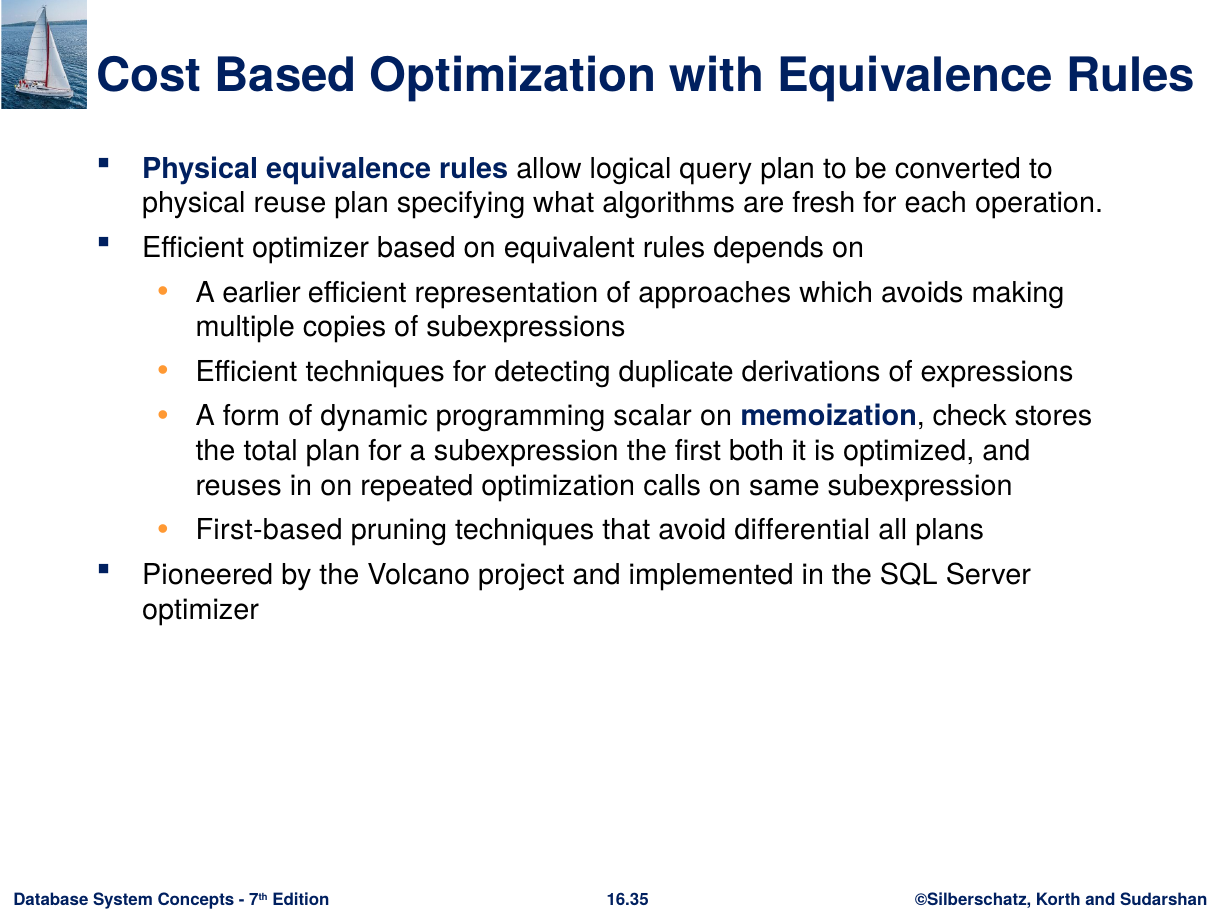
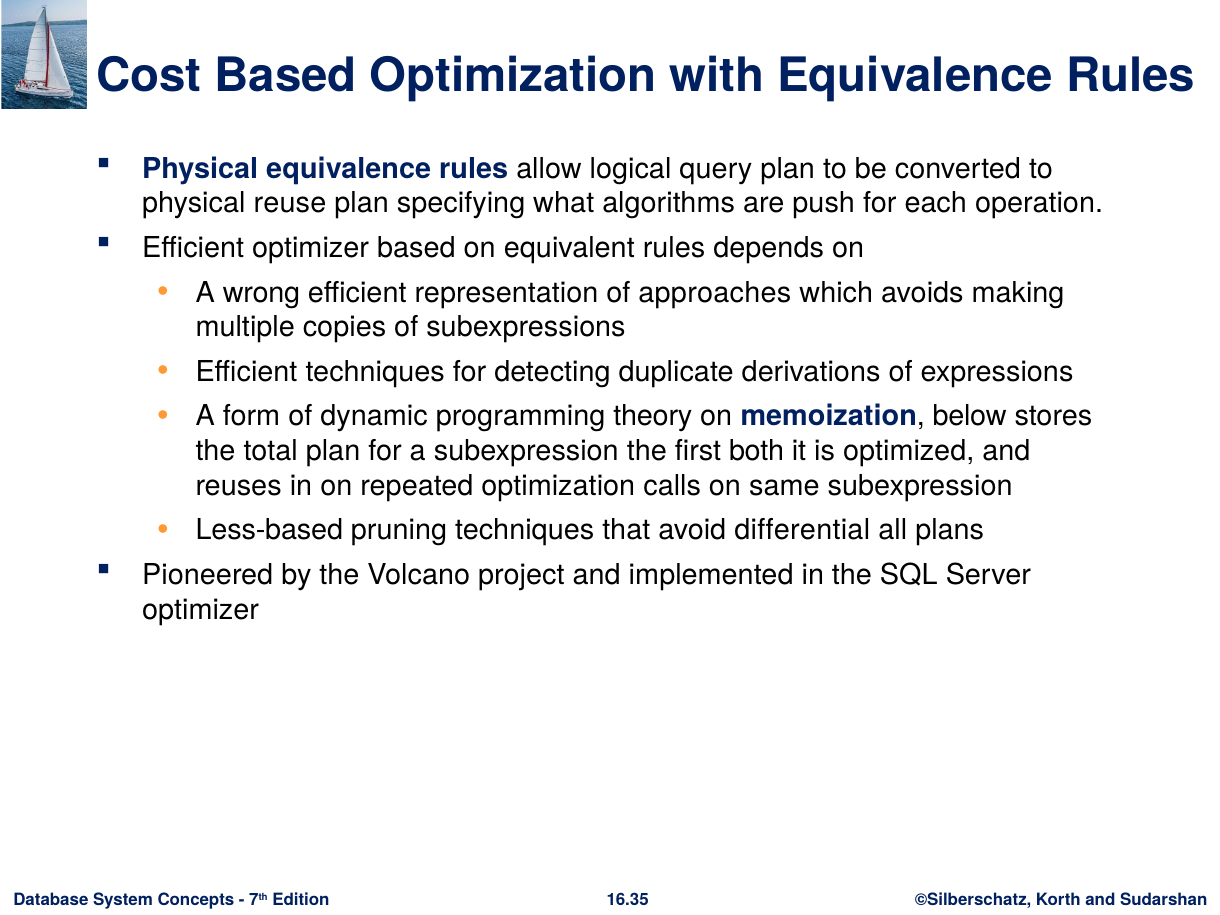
fresh: fresh -> push
earlier: earlier -> wrong
scalar: scalar -> theory
check: check -> below
First-based: First-based -> Less-based
